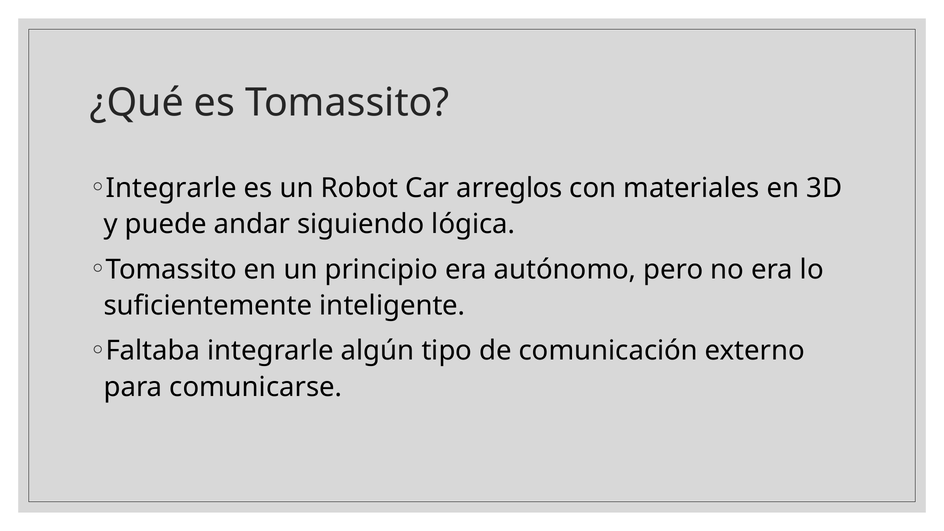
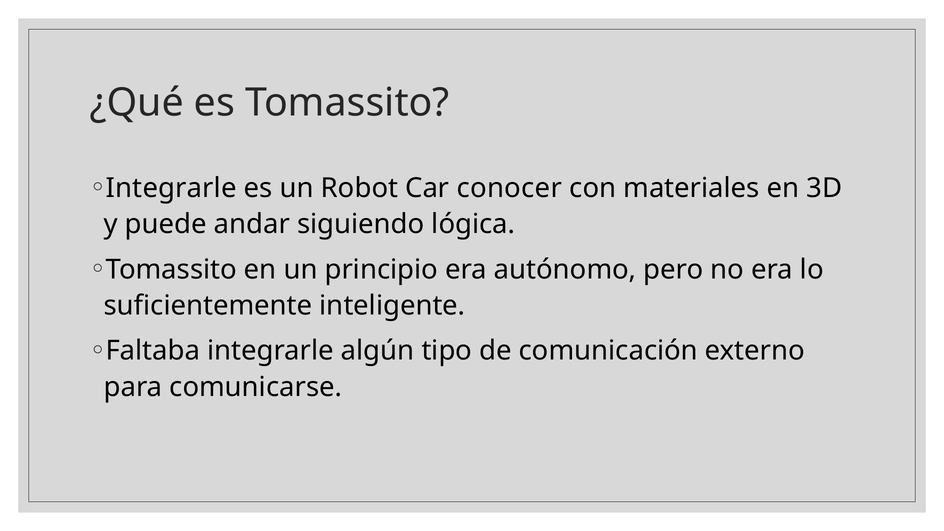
arreglos: arreglos -> conocer
